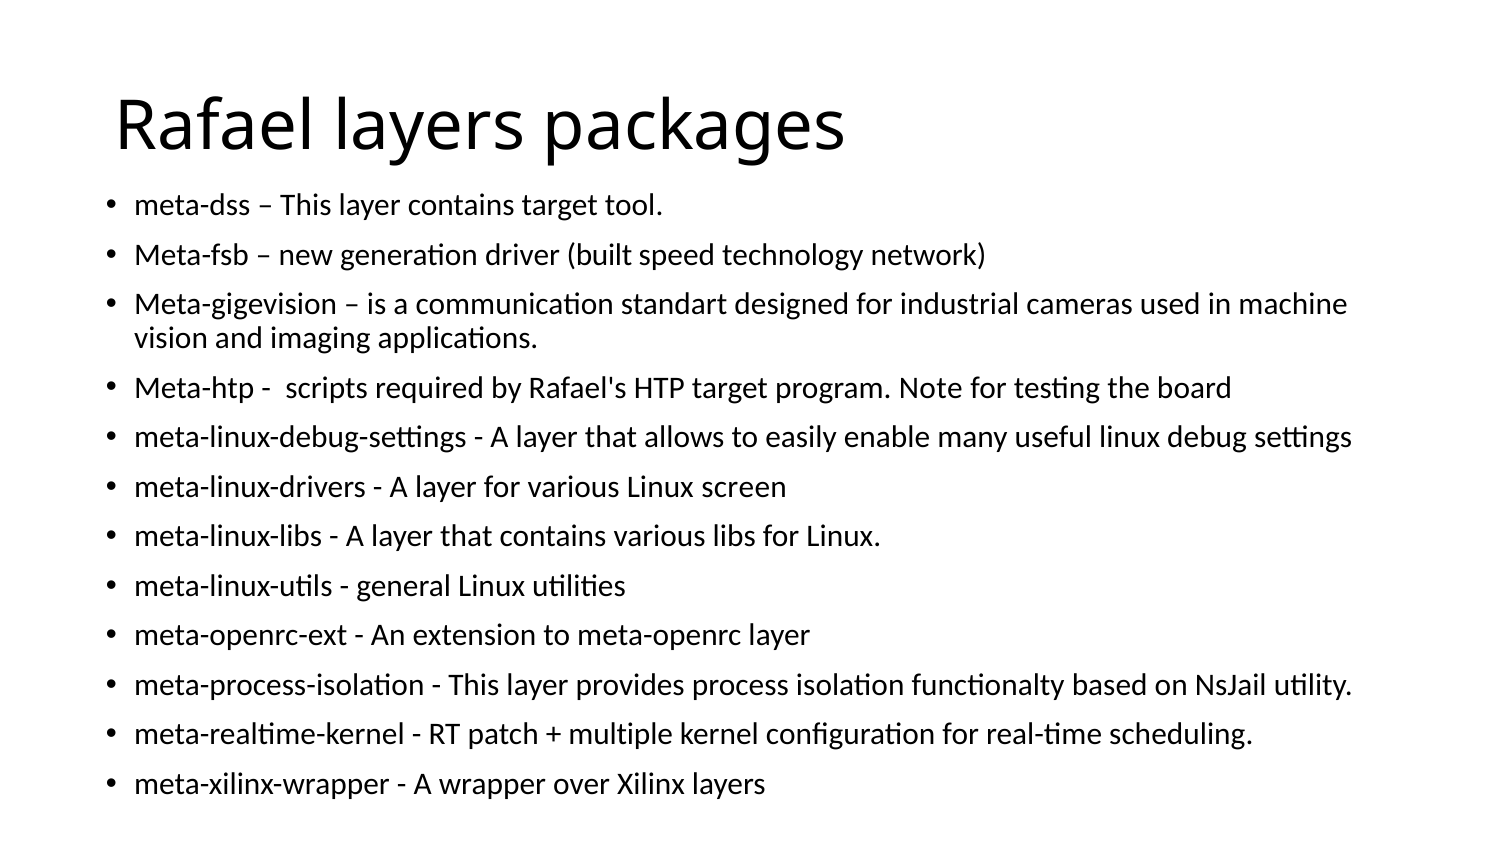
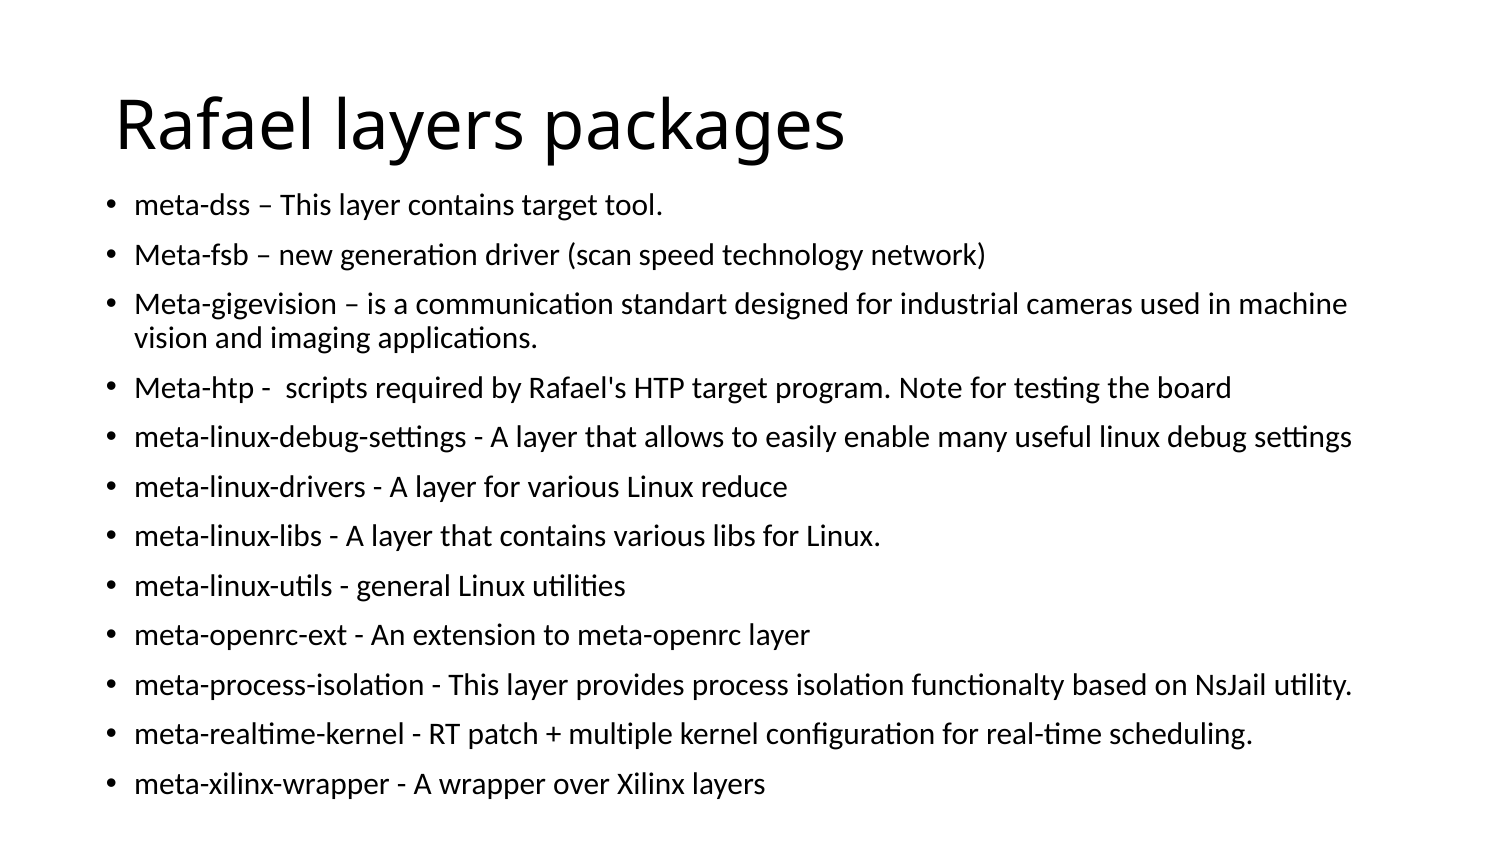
built: built -> scan
screen: screen -> reduce
